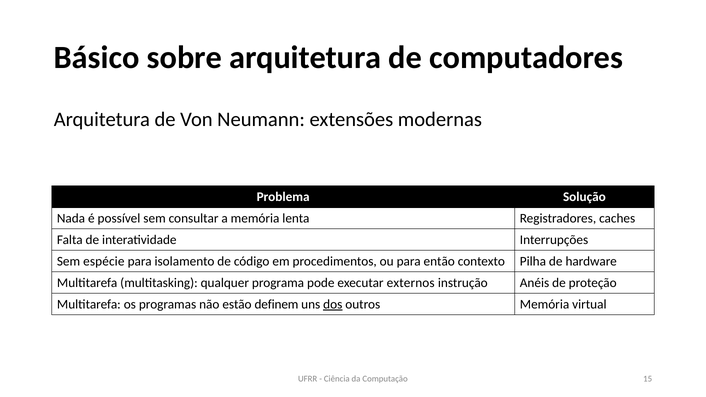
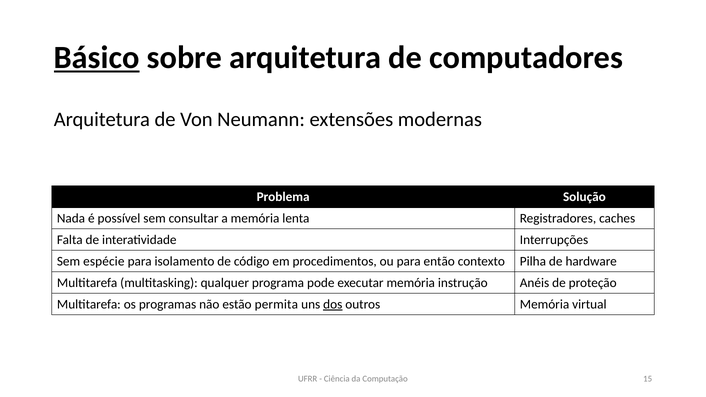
Básico underline: none -> present
executar externos: externos -> memória
definem: definem -> permita
